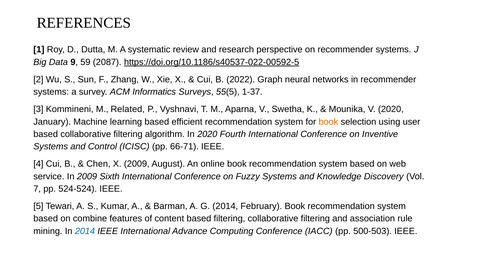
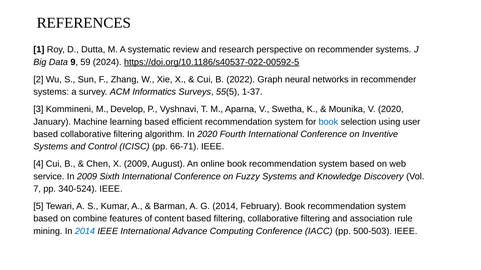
2087: 2087 -> 2024
Related: Related -> Develop
book at (328, 122) colour: orange -> blue
524-524: 524-524 -> 340-524
